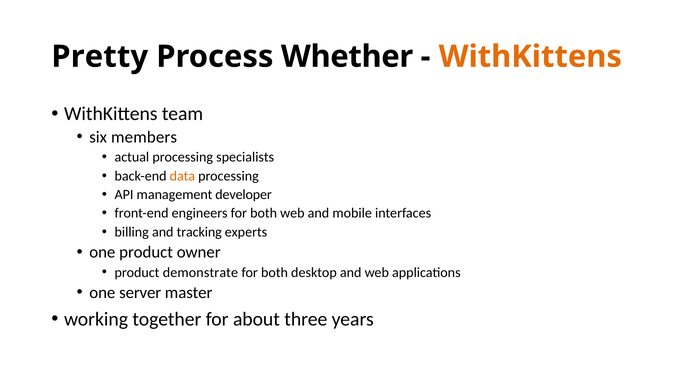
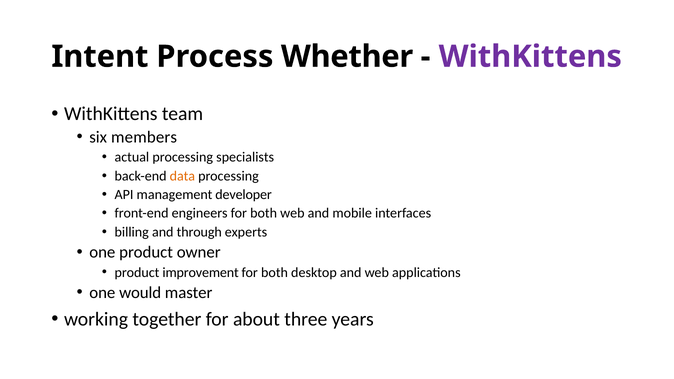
Pretty: Pretty -> Intent
WithKittens at (530, 57) colour: orange -> purple
tracking: tracking -> through
demonstrate: demonstrate -> improvement
server: server -> would
